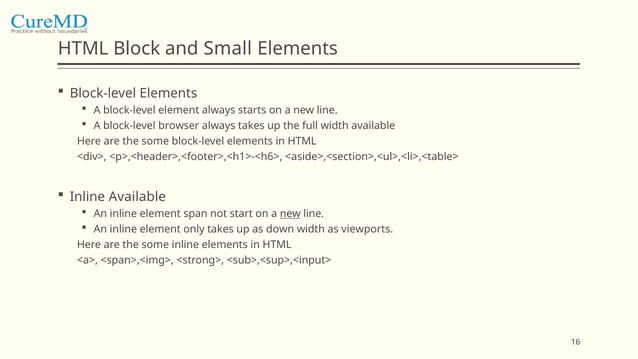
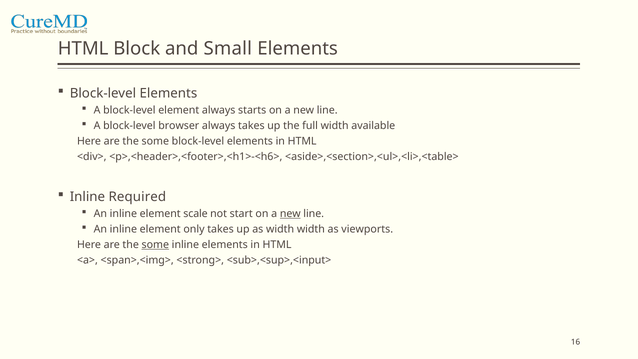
Inline Available: Available -> Required
span: span -> scale
as down: down -> width
some at (155, 245) underline: none -> present
